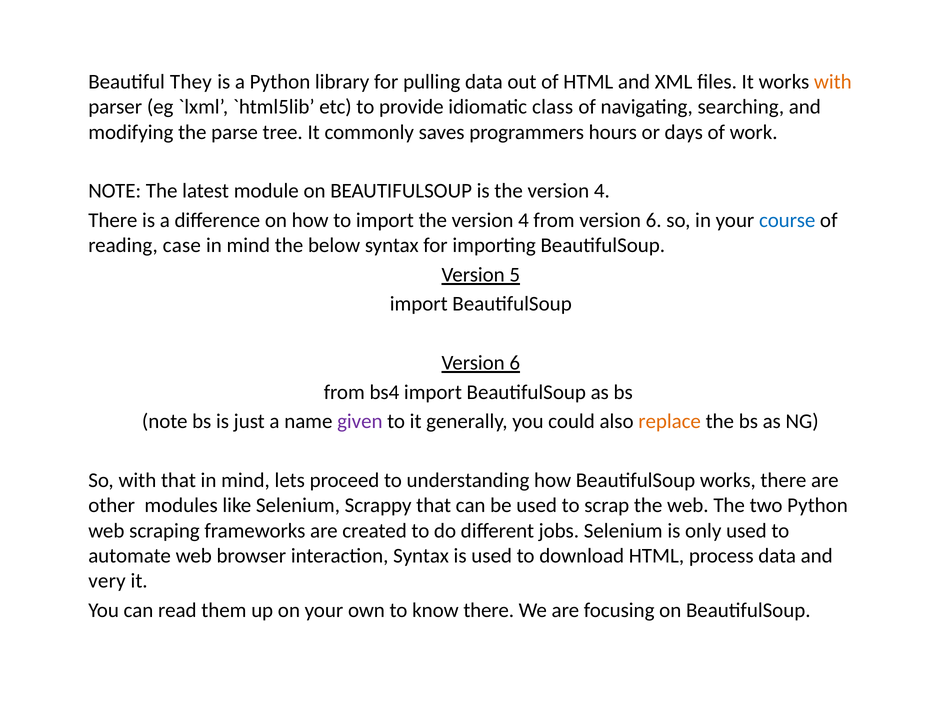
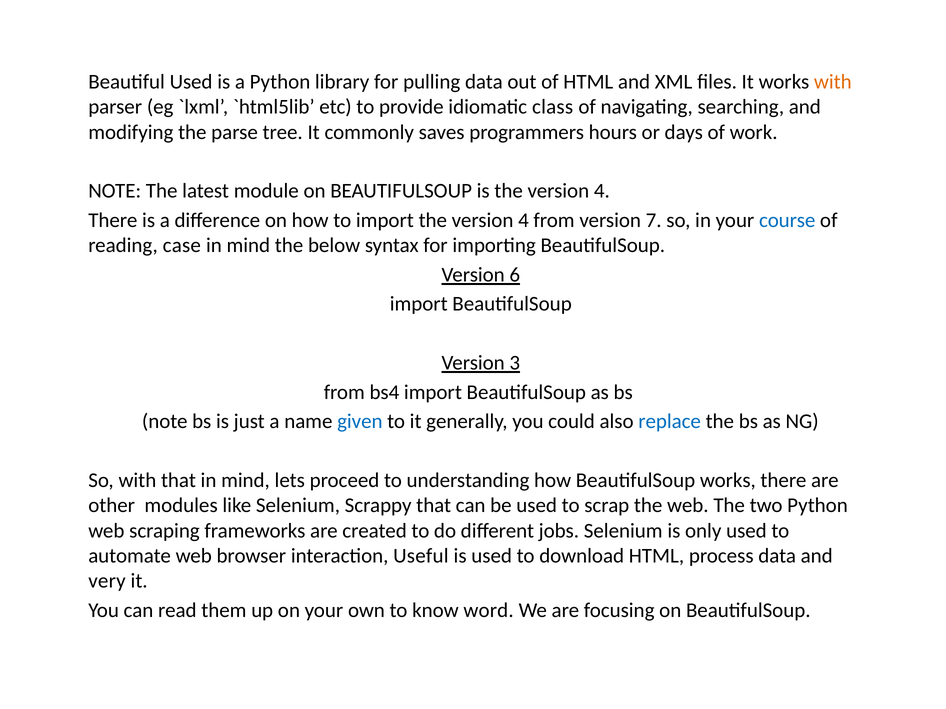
Beautiful They: They -> Used
from version 6: 6 -> 7
5: 5 -> 6
6 at (515, 363): 6 -> 3
given colour: purple -> blue
replace colour: orange -> blue
interaction Syntax: Syntax -> Useful
know there: there -> word
